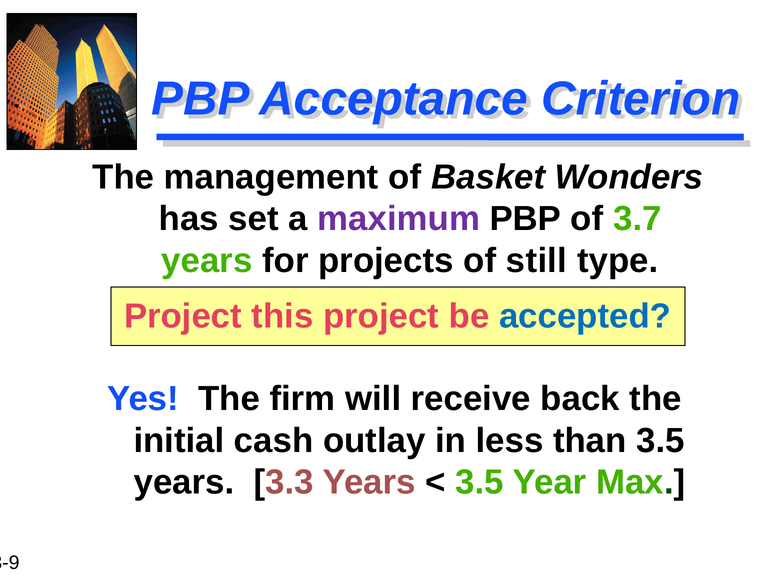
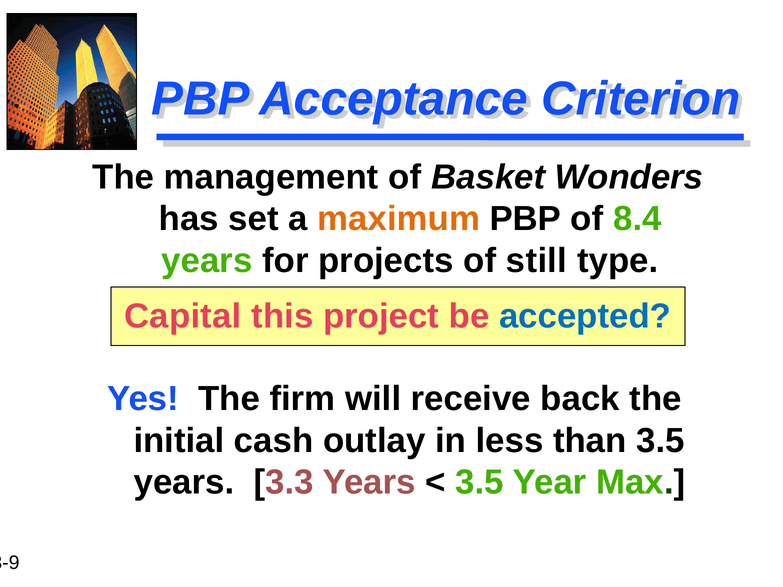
maximum colour: purple -> orange
3.7: 3.7 -> 8.4
Project at (183, 316): Project -> Capital
